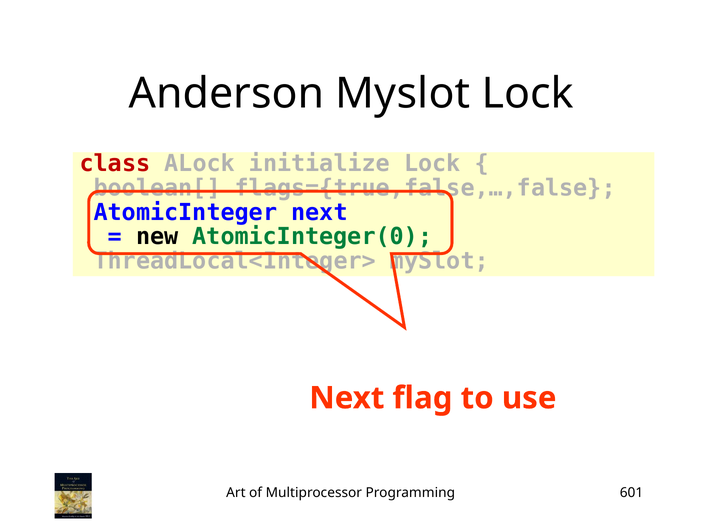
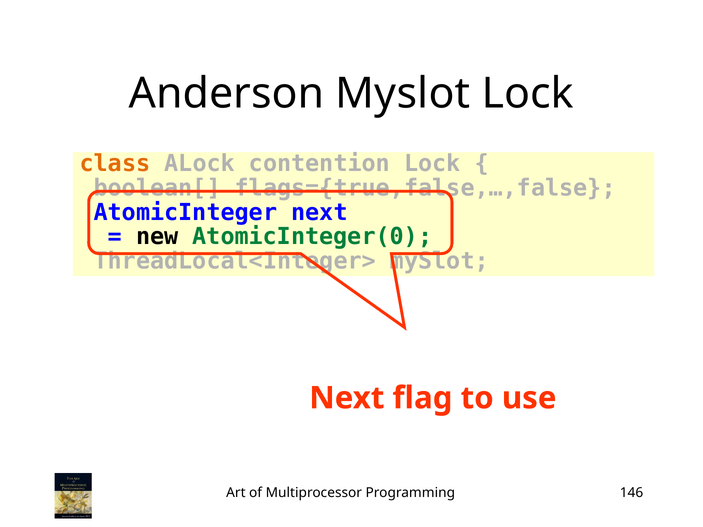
class colour: red -> orange
initialize: initialize -> contention
601: 601 -> 146
